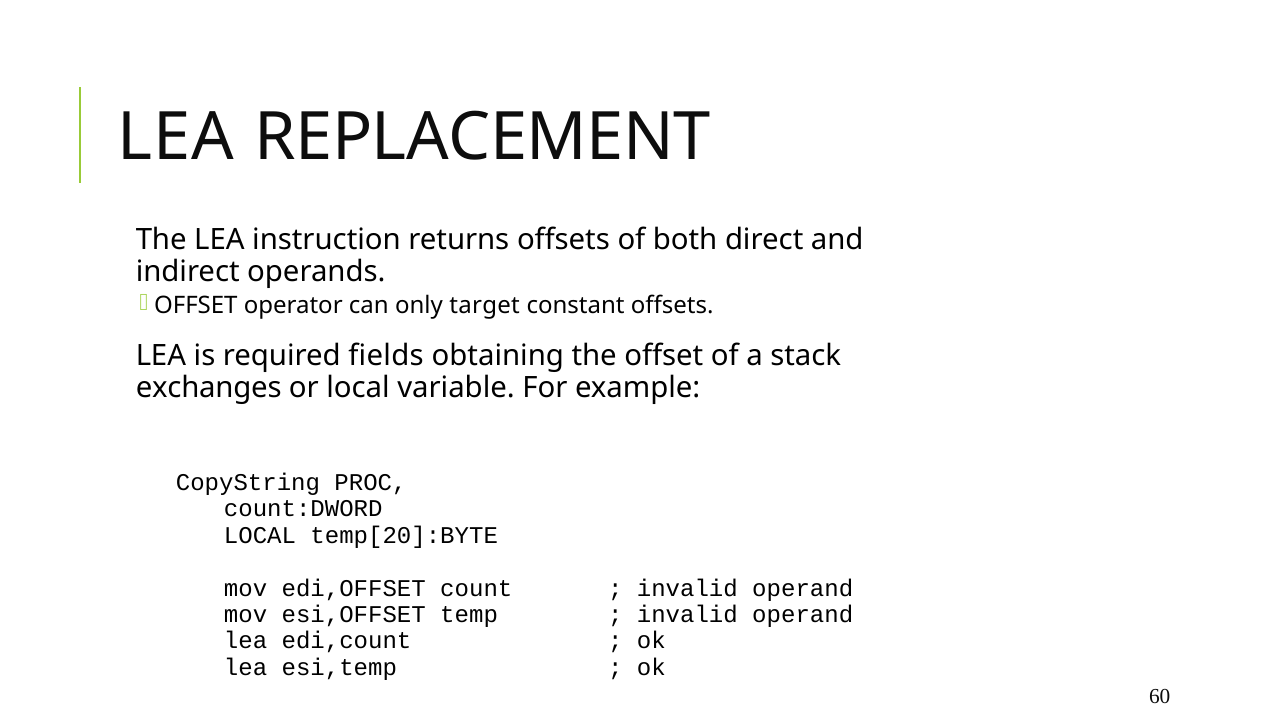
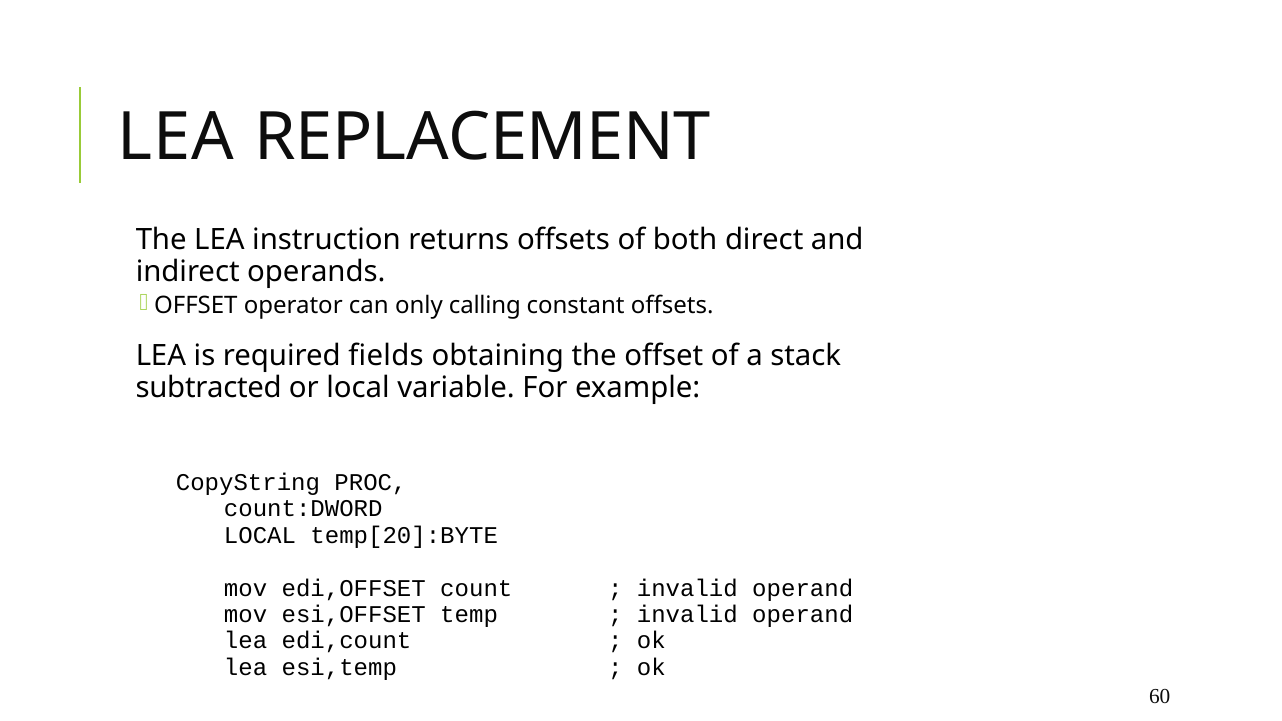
target: target -> calling
exchanges: exchanges -> subtracted
